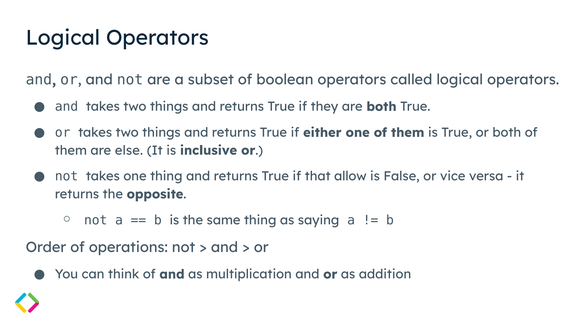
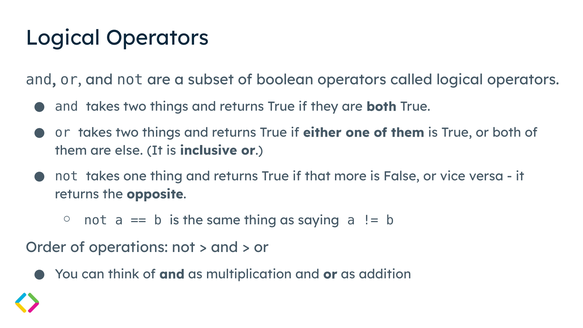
allow: allow -> more
